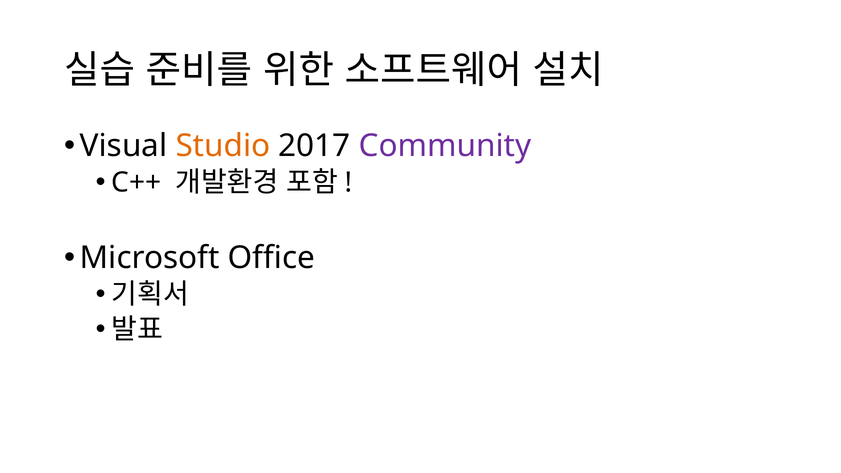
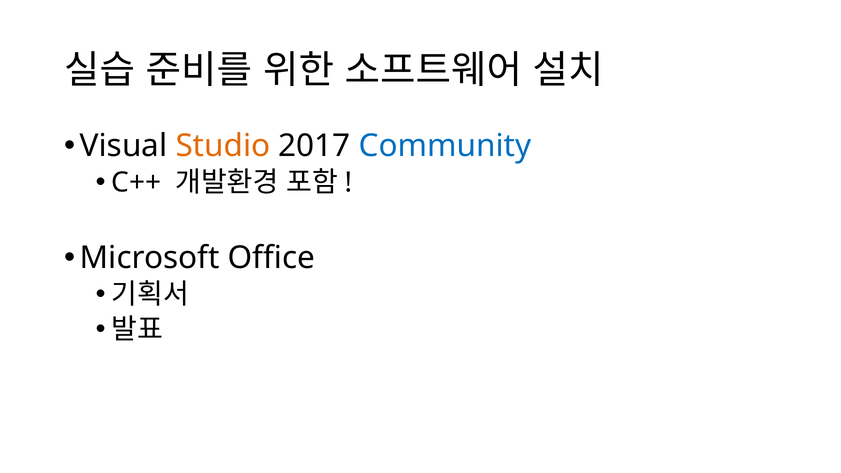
Community colour: purple -> blue
